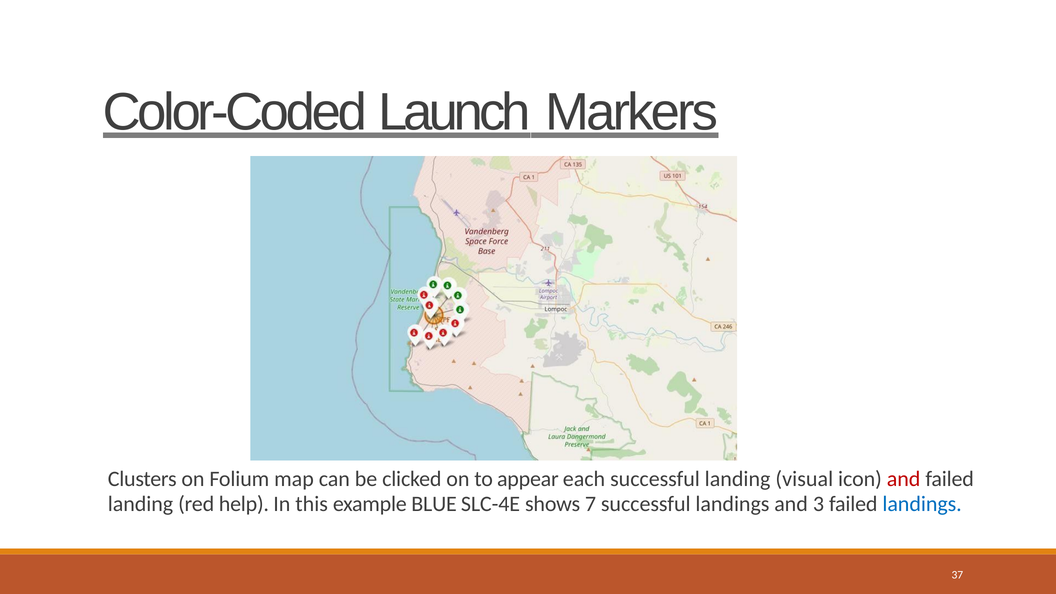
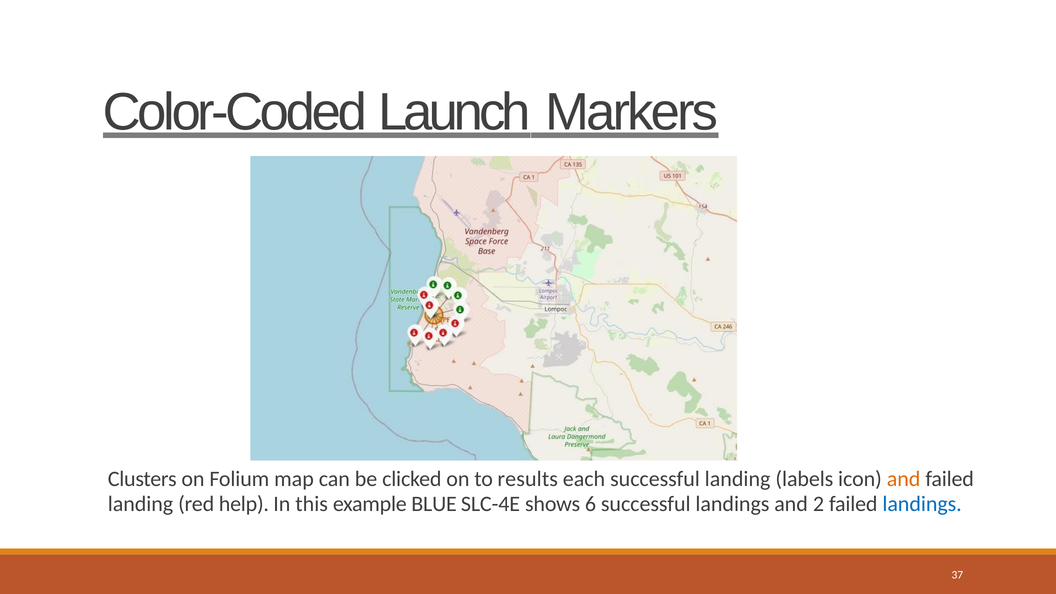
appear: appear -> results
visual: visual -> labels
and at (904, 479) colour: red -> orange
7: 7 -> 6
3: 3 -> 2
